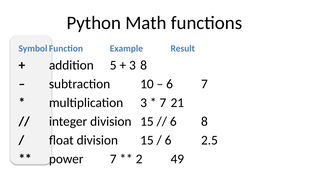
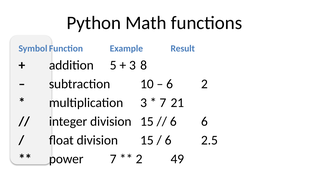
6 7: 7 -> 2
6 8: 8 -> 6
